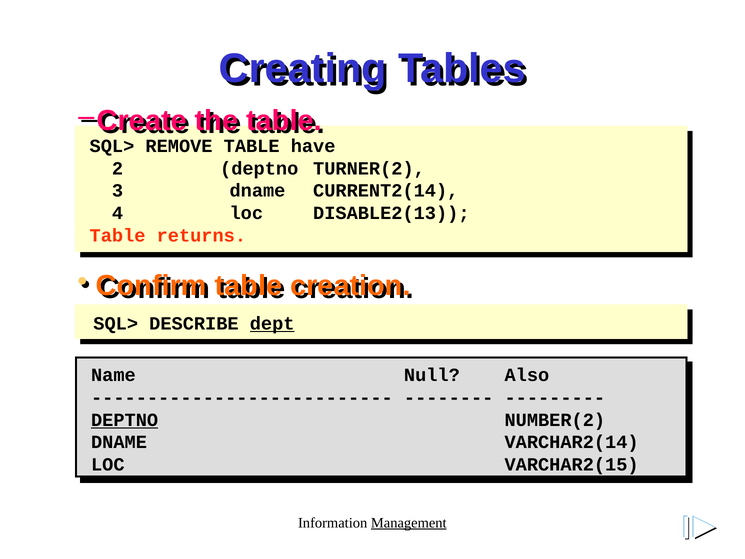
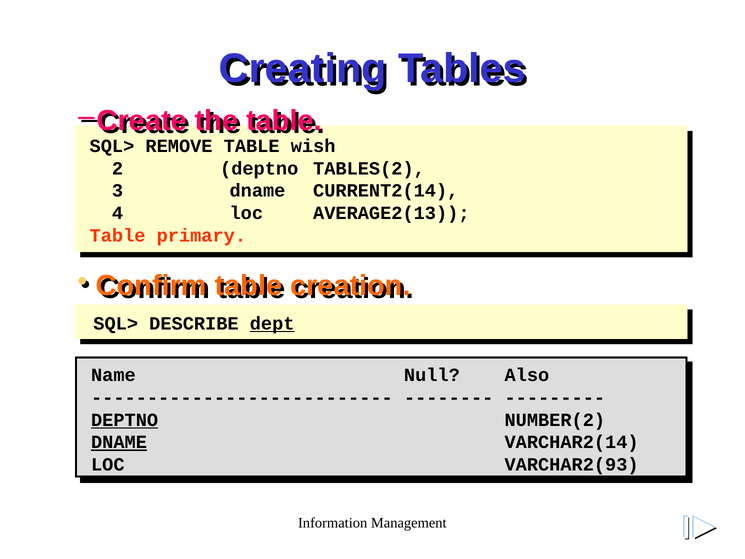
have: have -> wish
TURNER(2: TURNER(2 -> TABLES(2
DISABLE2(13: DISABLE2(13 -> AVERAGE2(13
returns: returns -> primary
DNAME at (119, 442) underline: none -> present
VARCHAR2(15: VARCHAR2(15 -> VARCHAR2(93
Management underline: present -> none
